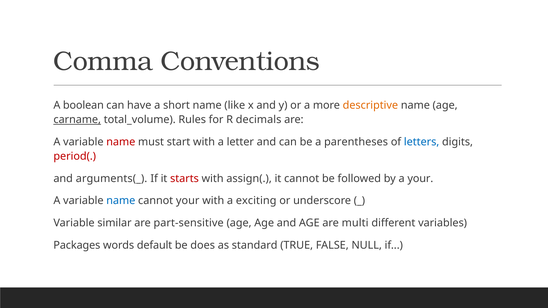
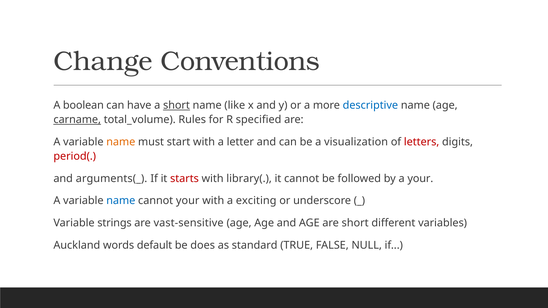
Comma: Comma -> Change
short at (176, 105) underline: none -> present
descriptive colour: orange -> blue
decimals: decimals -> specified
name at (121, 142) colour: red -> orange
parentheses: parentheses -> visualization
letters colour: blue -> red
assign(: assign( -> library(
similar: similar -> strings
part-sensitive: part-sensitive -> vast-sensitive
are multi: multi -> short
Packages: Packages -> Auckland
